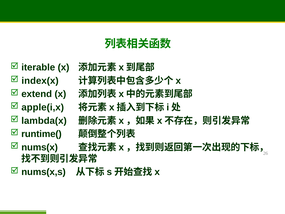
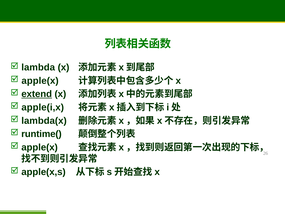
iterable: iterable -> lambda
index(x at (40, 81): index(x -> apple(x
extend underline: none -> present
nums(x at (40, 147): nums(x -> apple(x
nums(x,s: nums(x,s -> apple(x,s
